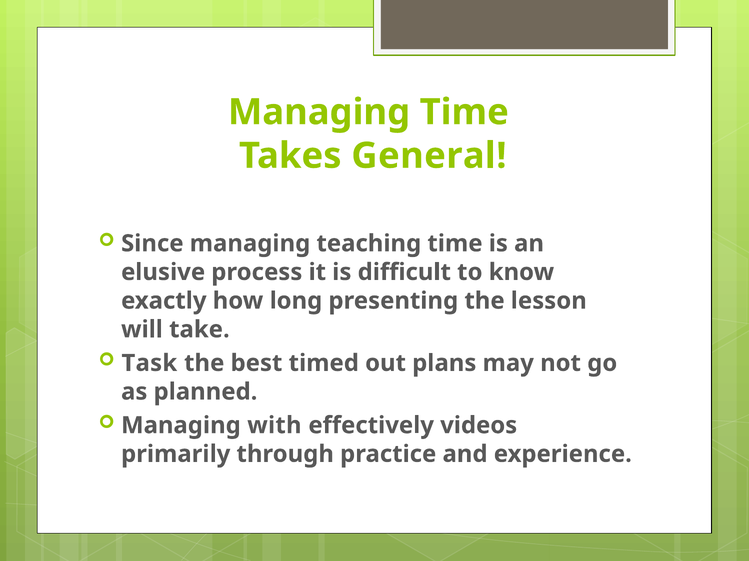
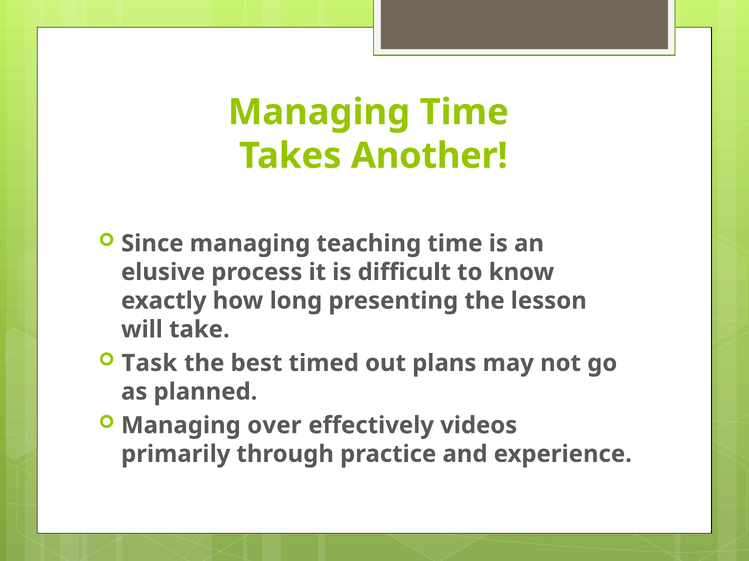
General: General -> Another
with: with -> over
